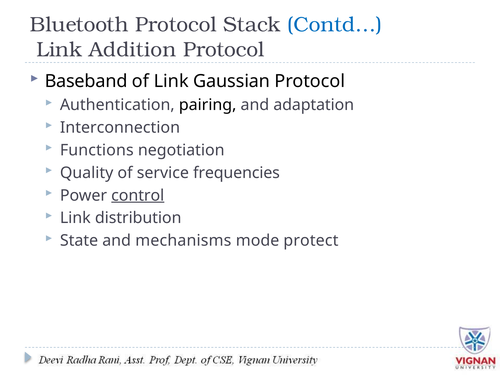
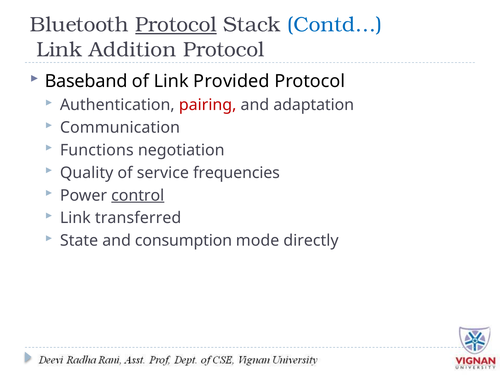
Protocol at (176, 25) underline: none -> present
Gaussian: Gaussian -> Provided
pairing colour: black -> red
Interconnection: Interconnection -> Communication
distribution: distribution -> transferred
mechanisms: mechanisms -> consumption
protect: protect -> directly
